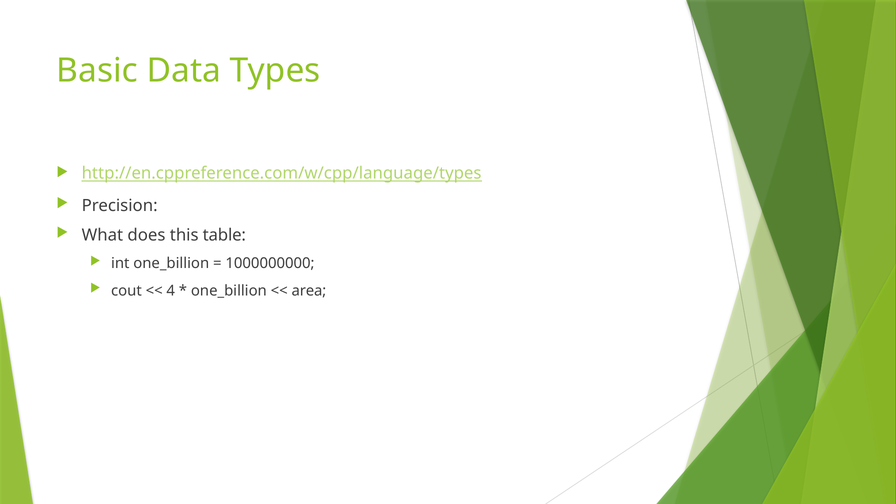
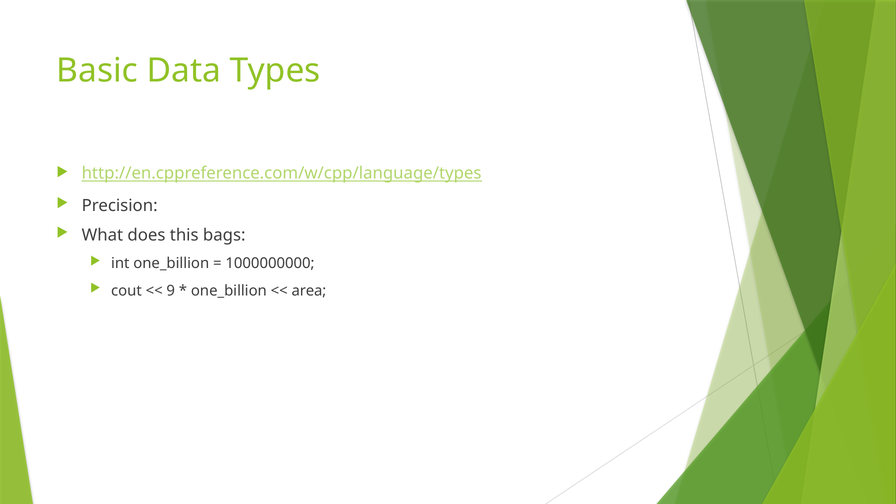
table: table -> bags
4: 4 -> 9
